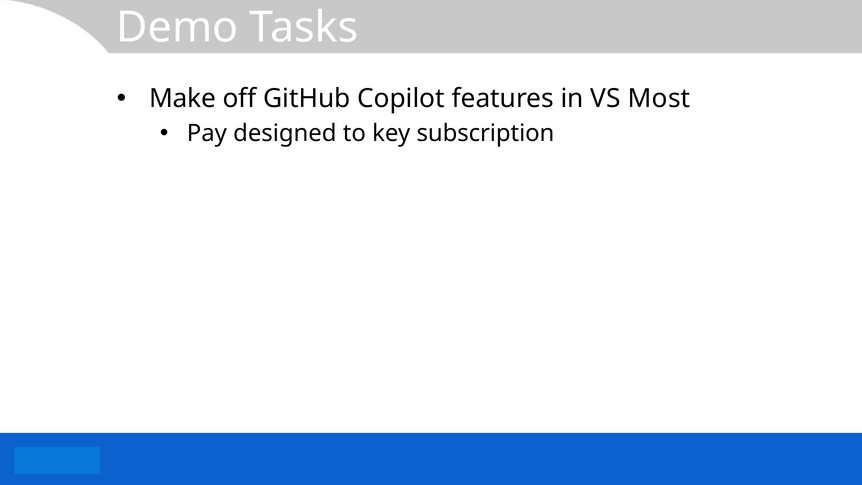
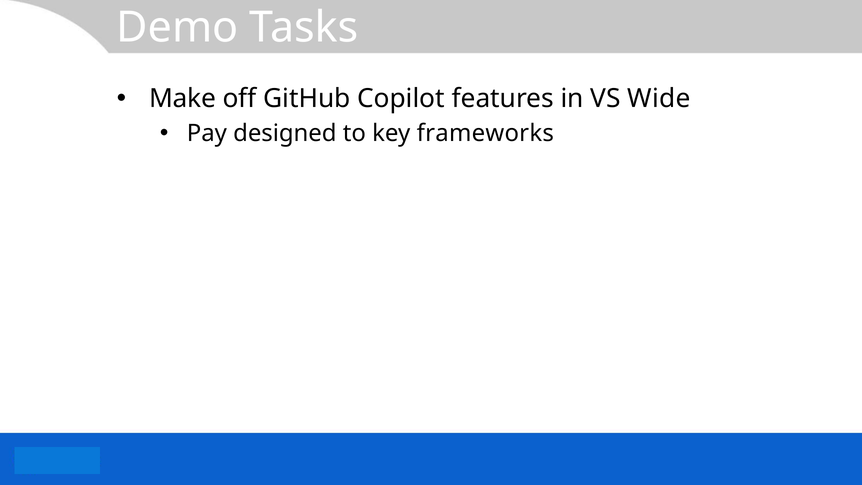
Most: Most -> Wide
subscription: subscription -> frameworks
